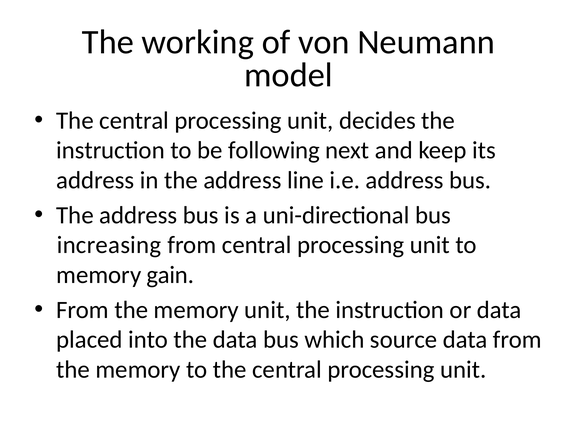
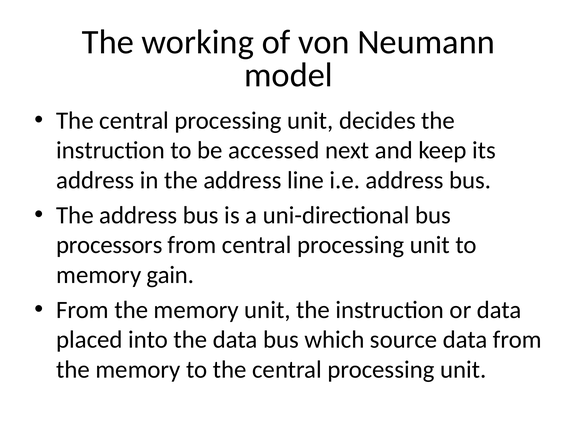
following: following -> accessed
increasing: increasing -> processors
